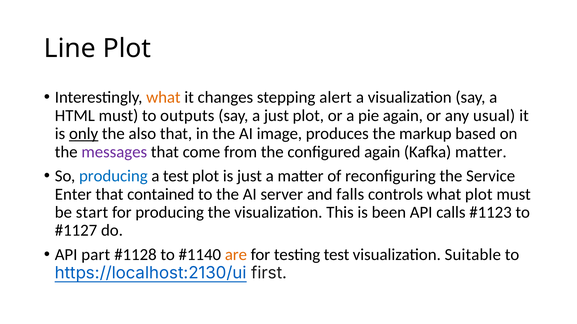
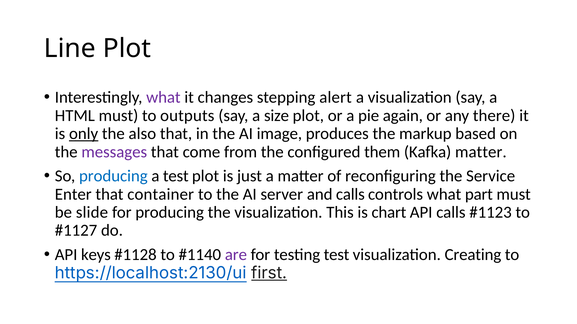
what at (163, 98) colour: orange -> purple
a just: just -> size
usual: usual -> there
configured again: again -> them
contained: contained -> container
and falls: falls -> calls
what plot: plot -> part
start: start -> slide
been: been -> chart
part: part -> keys
are colour: orange -> purple
Suitable: Suitable -> Creating
first underline: none -> present
